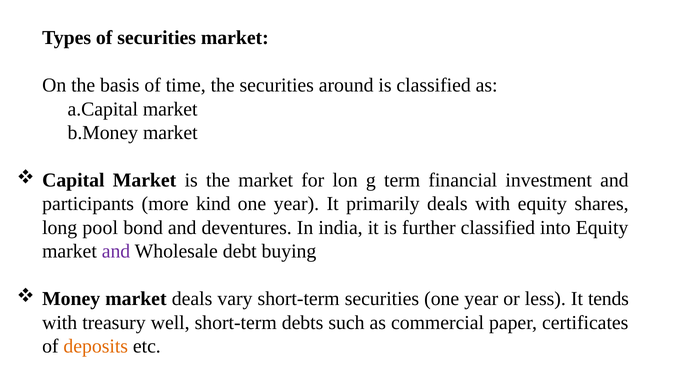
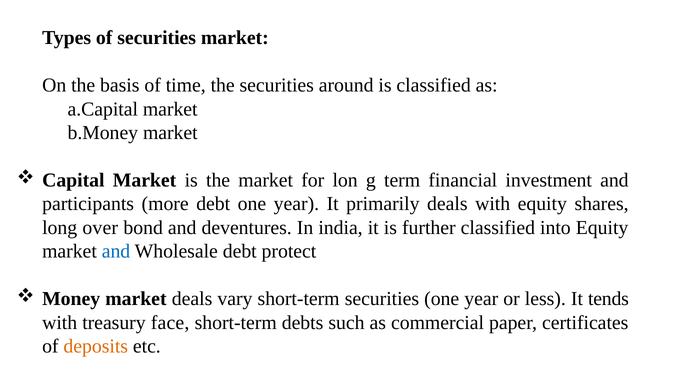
more kind: kind -> debt
pool: pool -> over
and at (116, 251) colour: purple -> blue
buying: buying -> protect
well: well -> face
